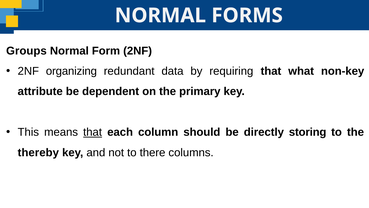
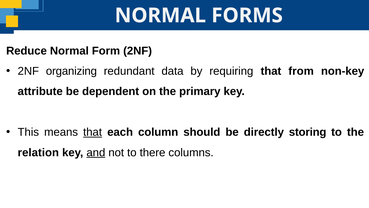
Groups: Groups -> Reduce
what: what -> from
thereby: thereby -> relation
and underline: none -> present
